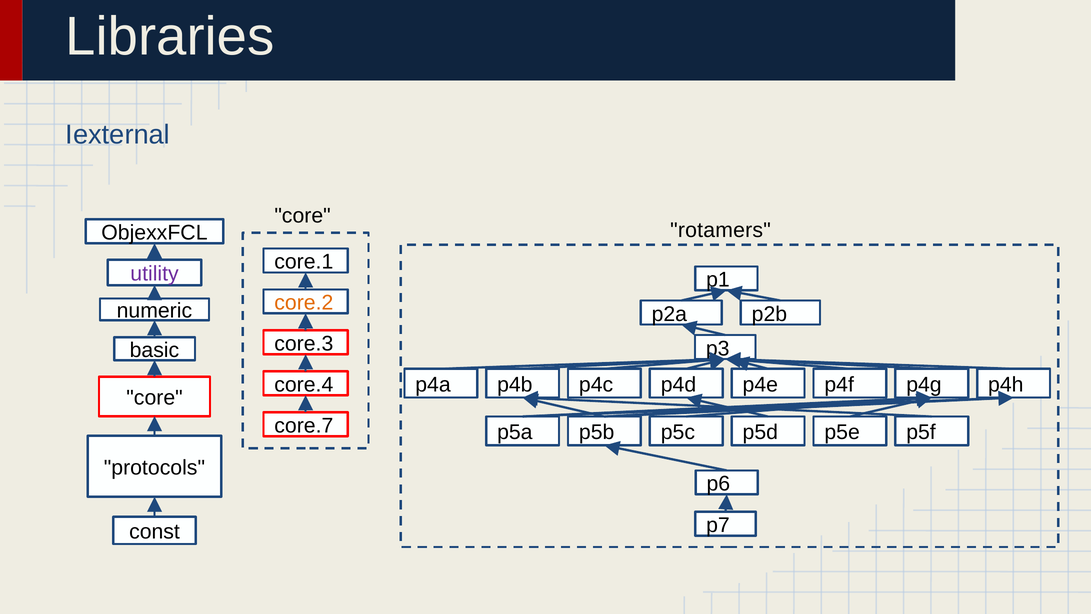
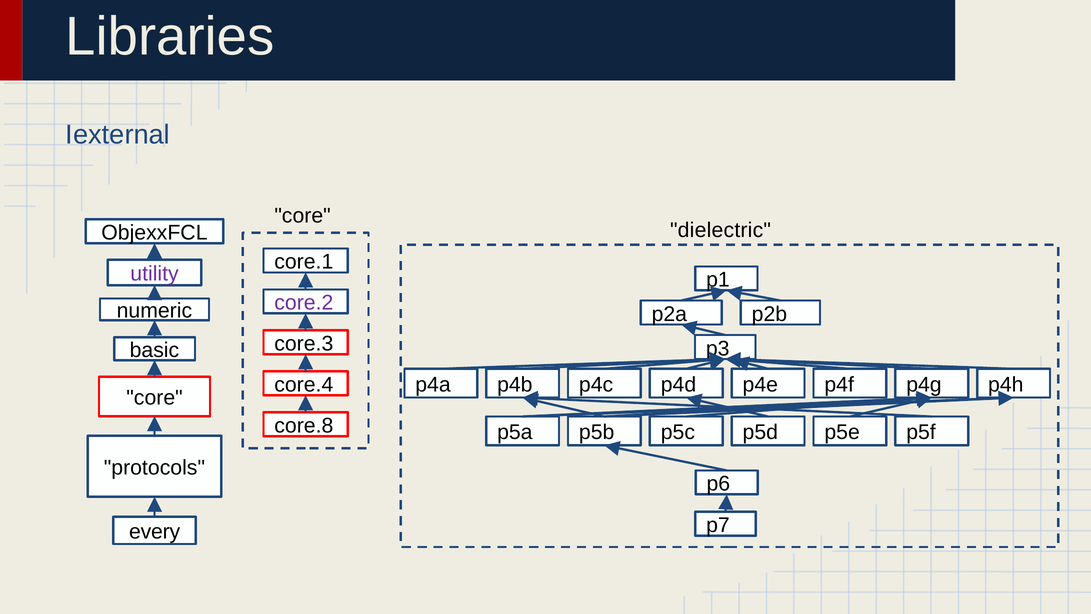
rotamers: rotamers -> dielectric
core.2 colour: orange -> purple
core.7: core.7 -> core.8
const: const -> every
